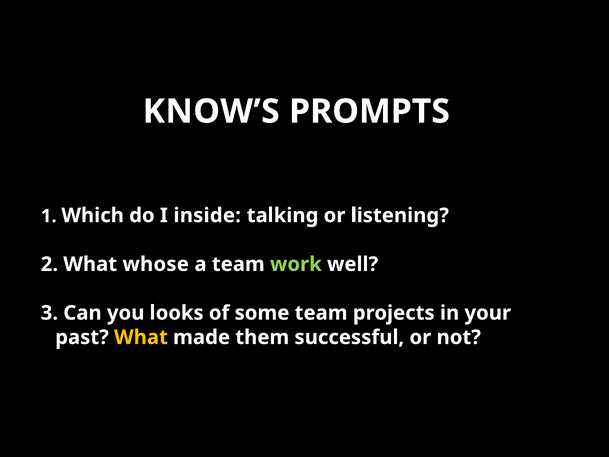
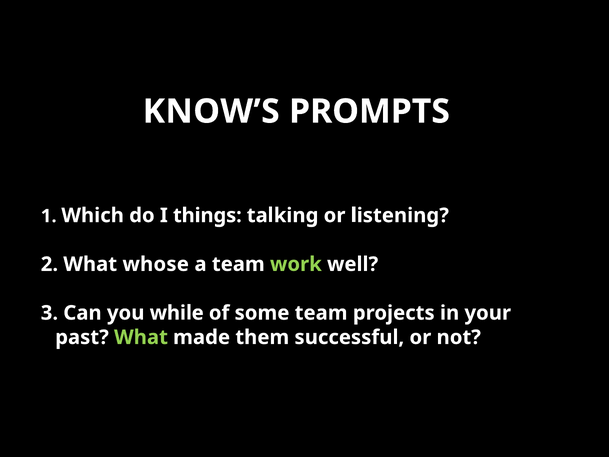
inside: inside -> things
looks: looks -> while
What at (141, 337) colour: yellow -> light green
